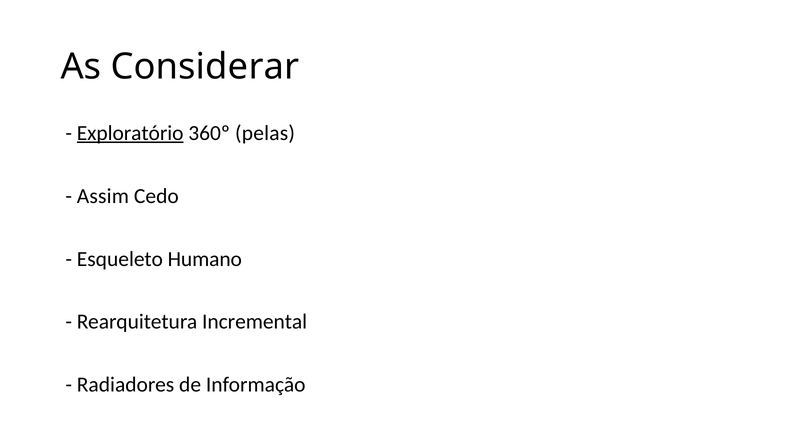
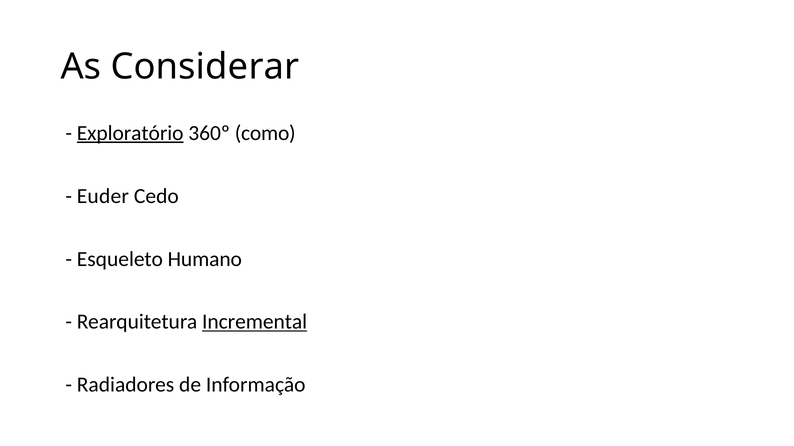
pelas: pelas -> como
Assim: Assim -> Euder
Incremental underline: none -> present
